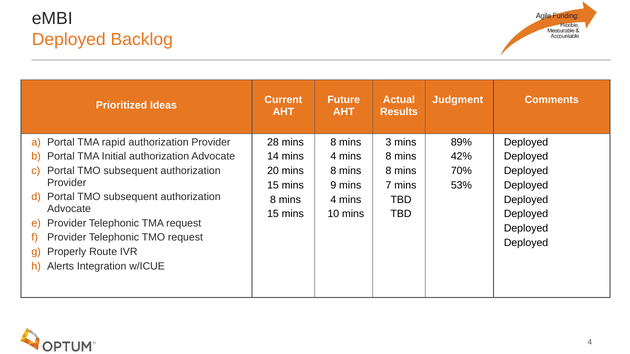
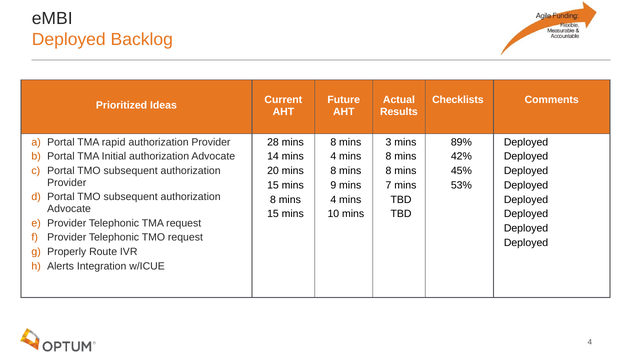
Judgment: Judgment -> Checklists
70%: 70% -> 45%
